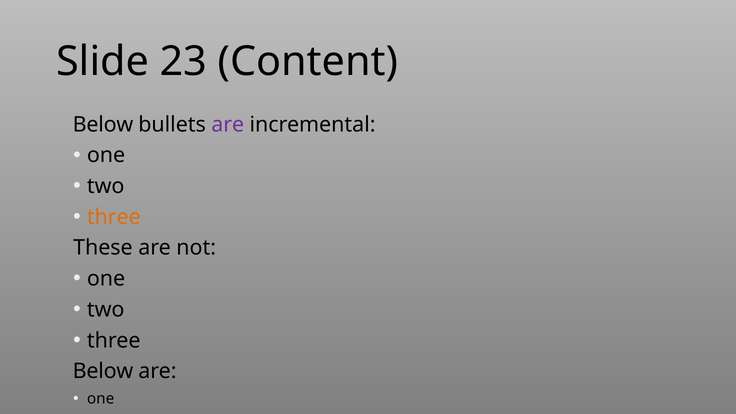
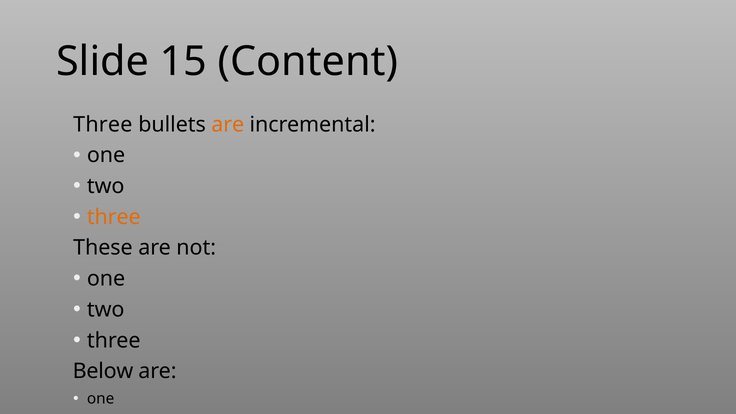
23: 23 -> 15
Below at (103, 124): Below -> Three
are at (228, 124) colour: purple -> orange
